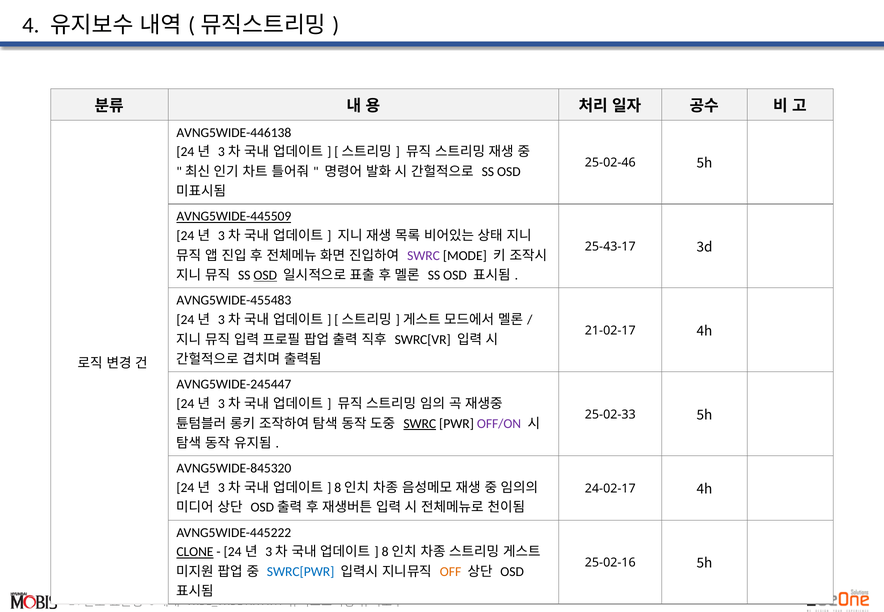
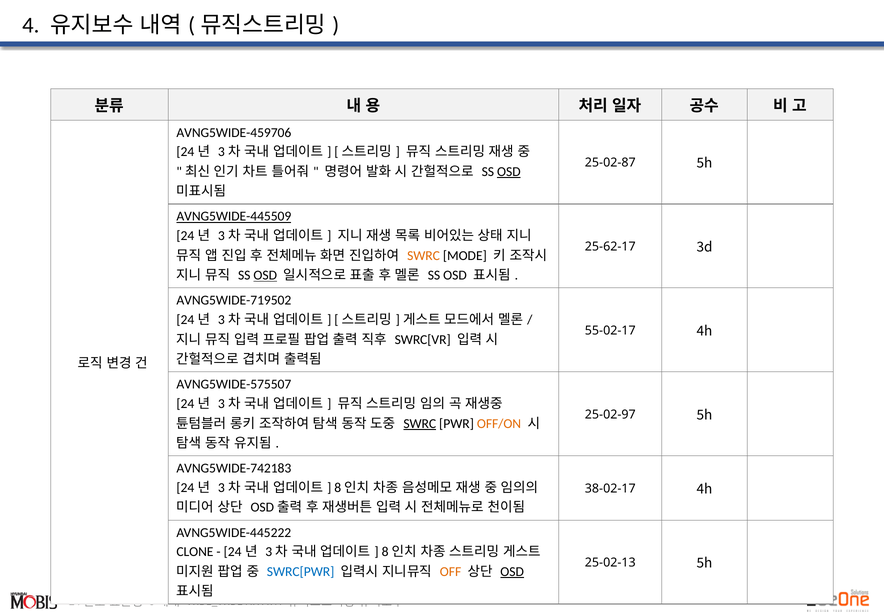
AVNG5WIDE-446138: AVNG5WIDE-446138 -> AVNG5WIDE-459706
25-02-46: 25-02-46 -> 25-02-87
OSD at (509, 172) underline: none -> present
25-43-17: 25-43-17 -> 25-62-17
SWRC at (424, 256) colour: purple -> orange
AVNG5WIDE-455483: AVNG5WIDE-455483 -> AVNG5WIDE-719502
21-02-17: 21-02-17 -> 55-02-17
AVNG5WIDE-245447: AVNG5WIDE-245447 -> AVNG5WIDE-575507
25-02-33: 25-02-33 -> 25-02-97
OFF/ON colour: purple -> orange
AVNG5WIDE-845320: AVNG5WIDE-845320 -> AVNG5WIDE-742183
24-02-17: 24-02-17 -> 38-02-17
CLONE underline: present -> none
25-02-16: 25-02-16 -> 25-02-13
OSD at (512, 572) underline: none -> present
